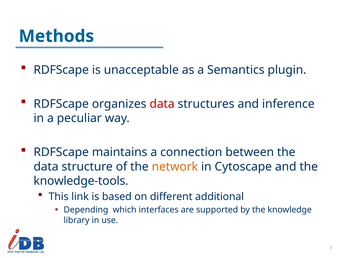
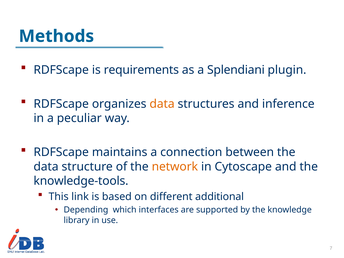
unacceptable: unacceptable -> requirements
Semantics: Semantics -> Splendiani
data at (162, 104) colour: red -> orange
